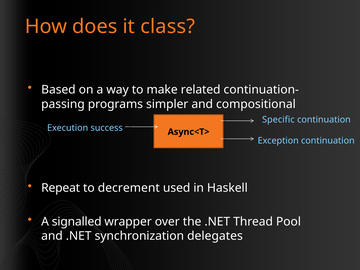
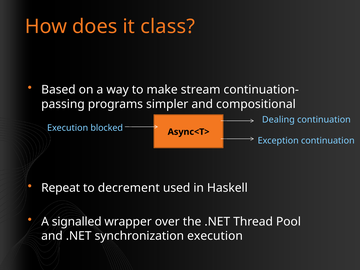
related: related -> stream
Specific: Specific -> Dealing
success: success -> blocked
synchronization delegates: delegates -> execution
